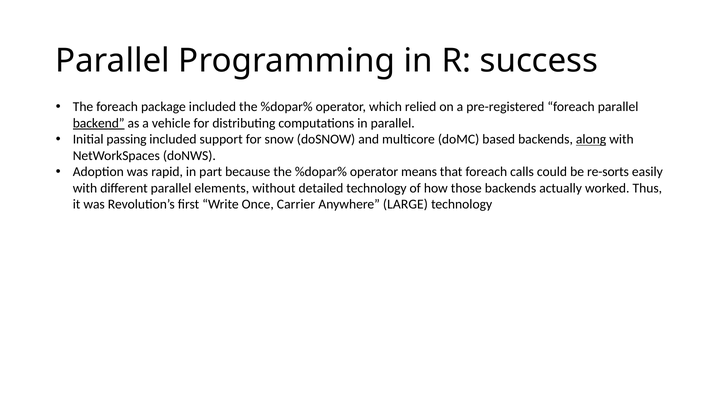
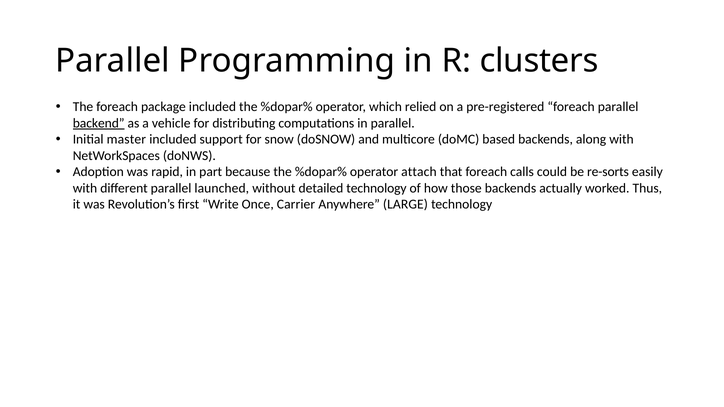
success: success -> clusters
passing: passing -> master
along underline: present -> none
means: means -> attach
elements: elements -> launched
